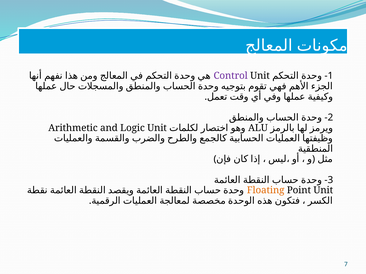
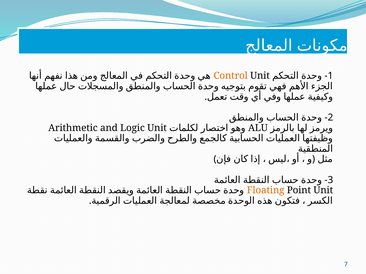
Control colour: purple -> orange
